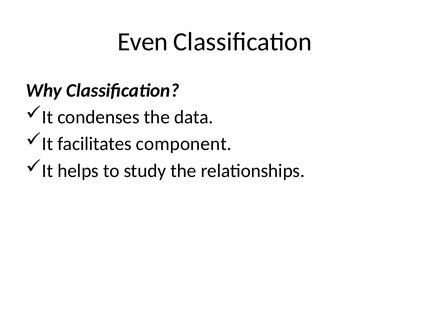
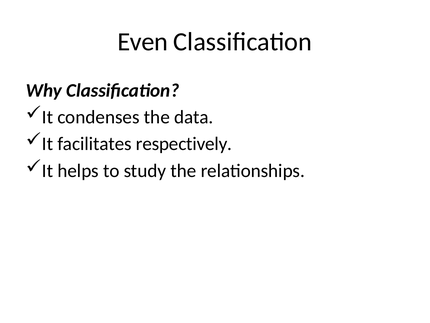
component: component -> respectively
